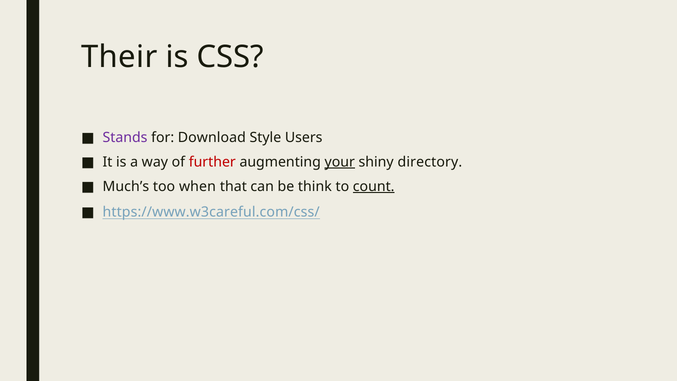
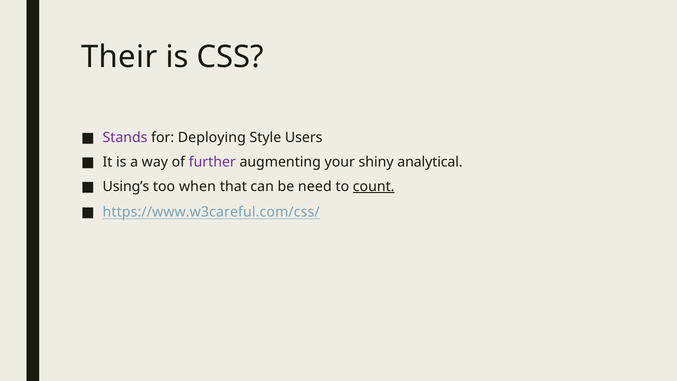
Download: Download -> Deploying
further colour: red -> purple
your underline: present -> none
directory: directory -> analytical
Much’s: Much’s -> Using’s
think: think -> need
